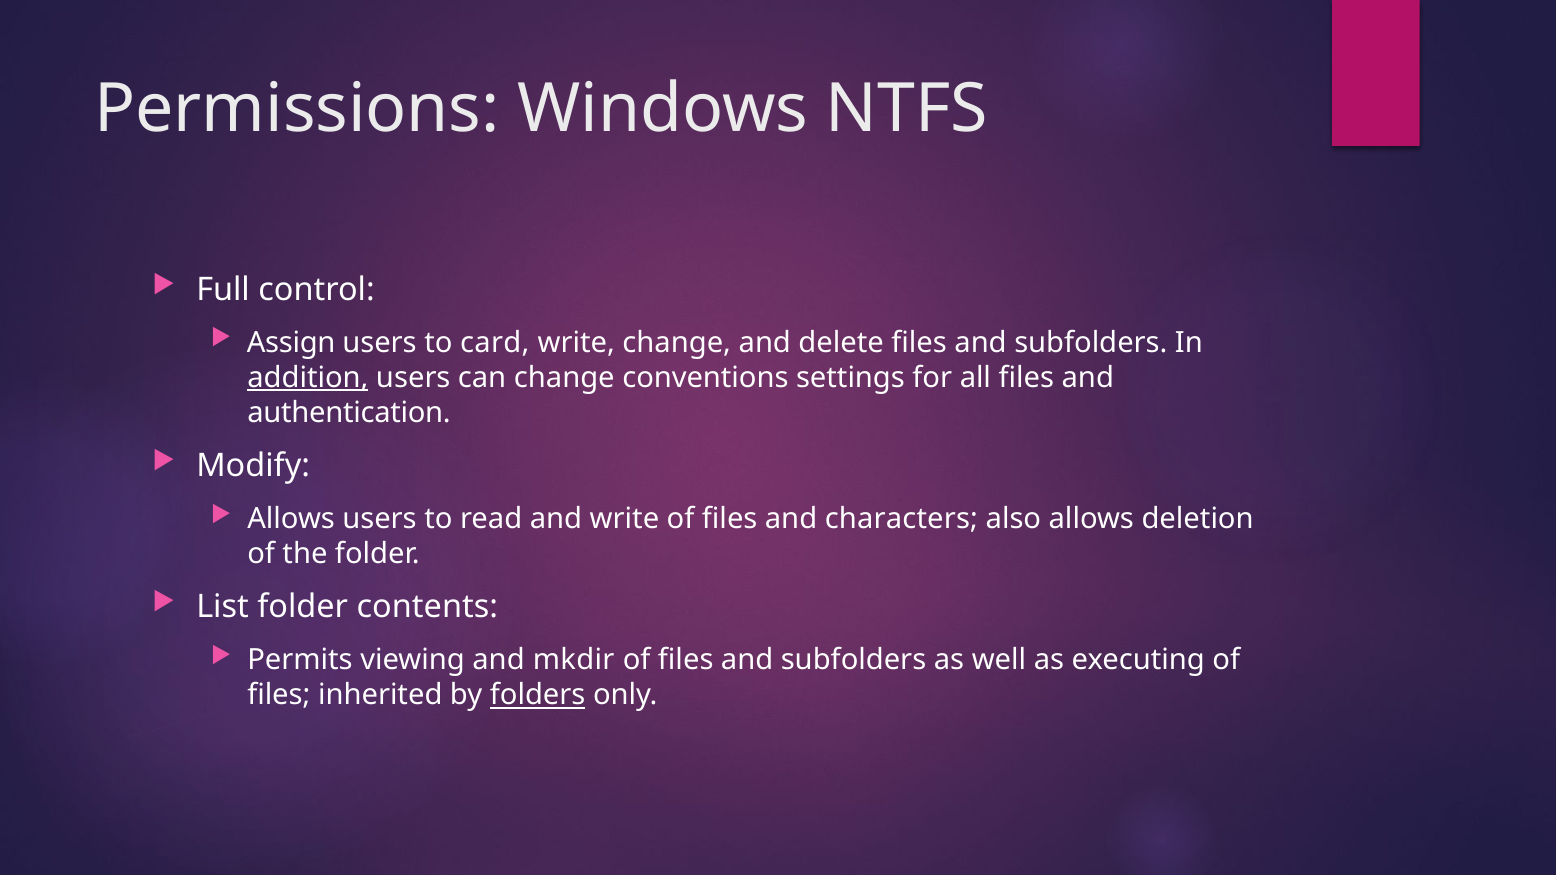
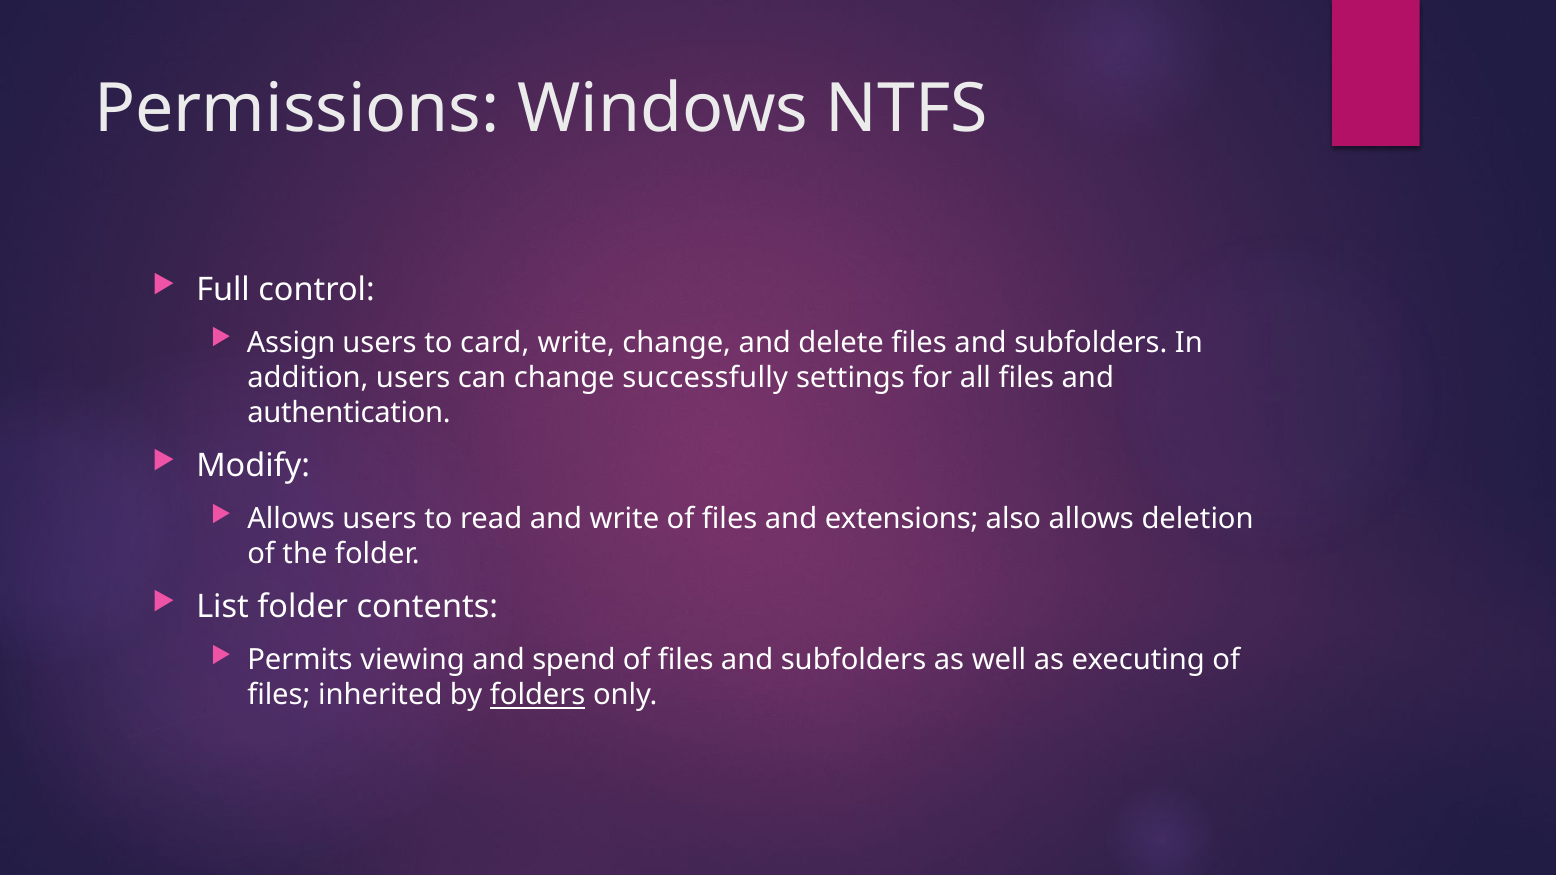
addition underline: present -> none
conventions: conventions -> successfully
characters: characters -> extensions
mkdir: mkdir -> spend
